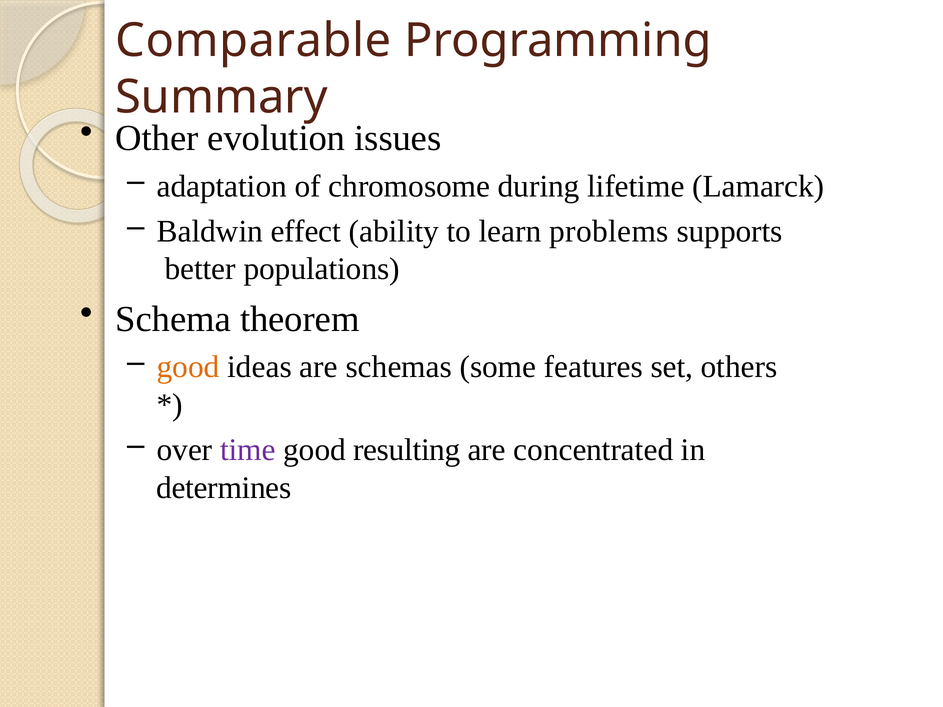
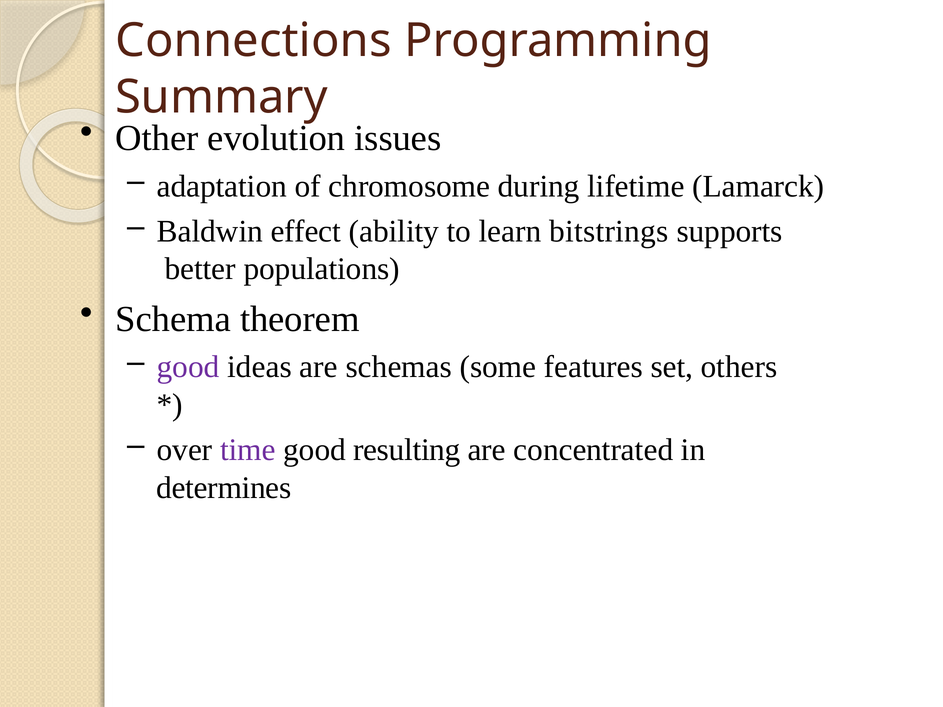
Comparable: Comparable -> Connections
problems: problems -> bitstrings
good at (188, 367) colour: orange -> purple
